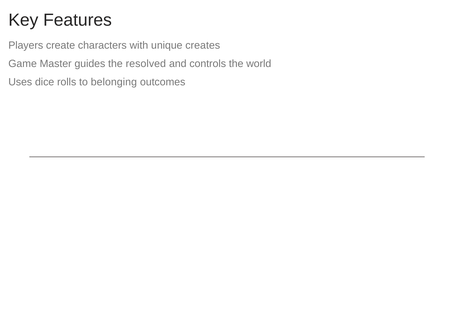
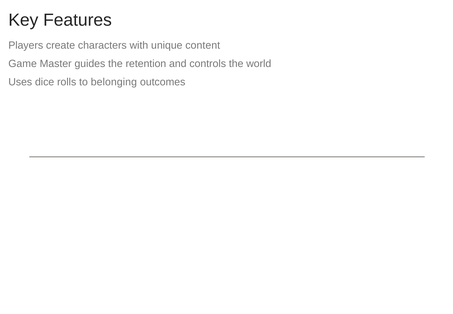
creates: creates -> content
resolved: resolved -> retention
